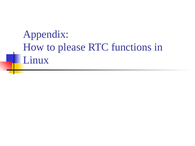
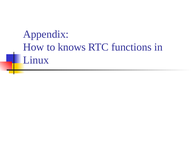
please: please -> knows
